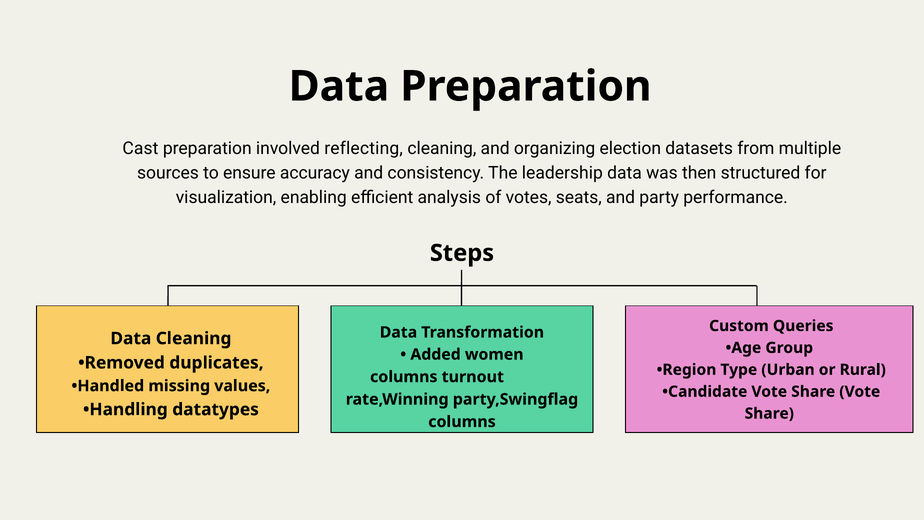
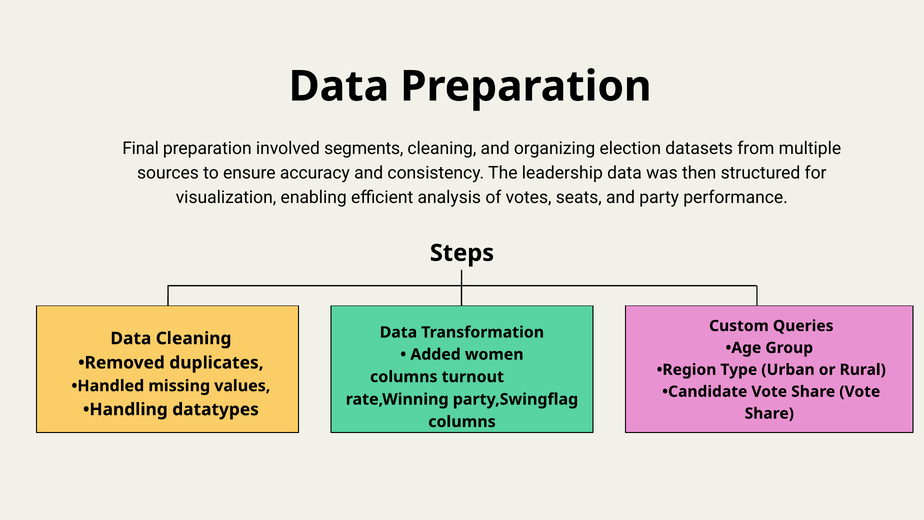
Cast: Cast -> Final
reflecting: reflecting -> segments
